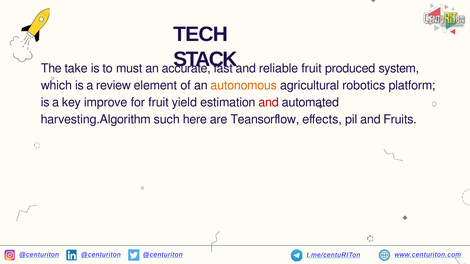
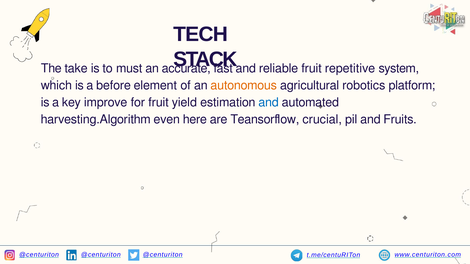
produced: produced -> repetitive
review: review -> before
and at (269, 103) colour: red -> blue
such: such -> even
eﬀects: eﬀects -> crucial
